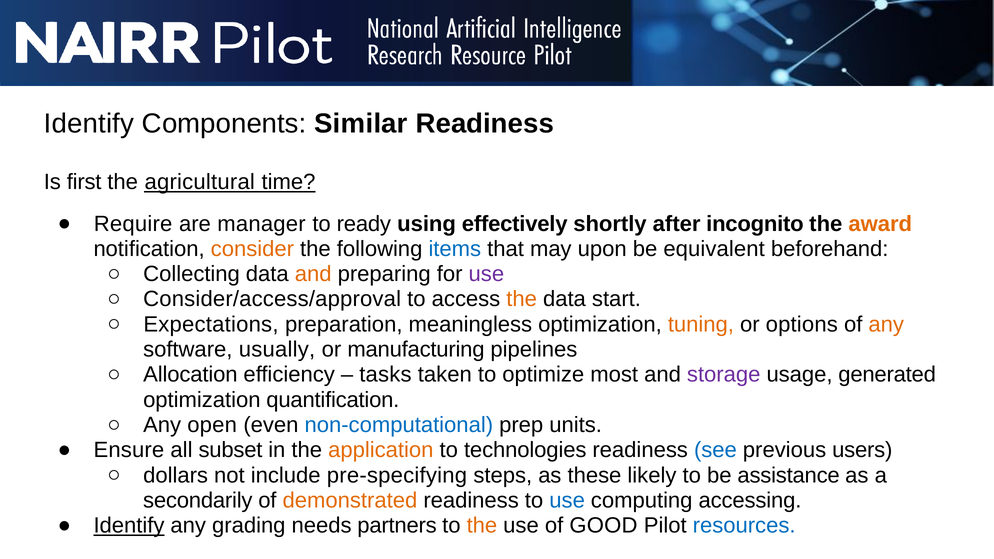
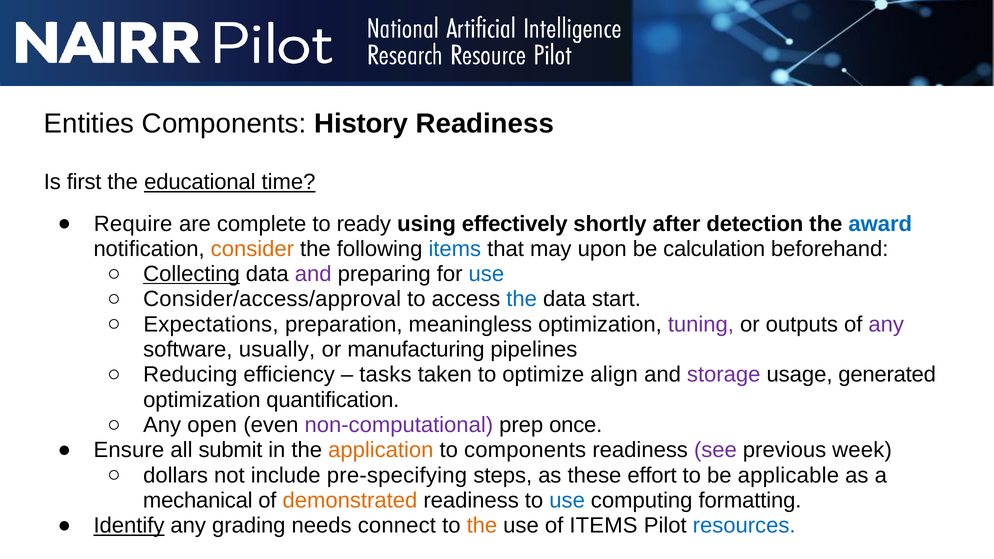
Identify at (89, 124): Identify -> Entities
Similar: Similar -> History
agricultural: agricultural -> educational
manager: manager -> complete
incognito: incognito -> detection
award colour: orange -> blue
equivalent: equivalent -> calculation
Collecting underline: none -> present
and at (313, 274) colour: orange -> purple
use at (486, 274) colour: purple -> blue
the at (522, 299) colour: orange -> blue
tuning colour: orange -> purple
options: options -> outputs
any at (886, 324) colour: orange -> purple
Allocation: Allocation -> Reducing
most: most -> align
non-computational colour: blue -> purple
units: units -> once
subset: subset -> submit
to technologies: technologies -> components
see colour: blue -> purple
users: users -> week
likely: likely -> effort
assistance: assistance -> applicable
secondarily: secondarily -> mechanical
accessing: accessing -> formatting
partners: partners -> connect
of GOOD: GOOD -> ITEMS
